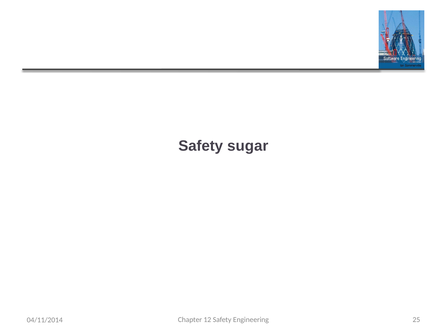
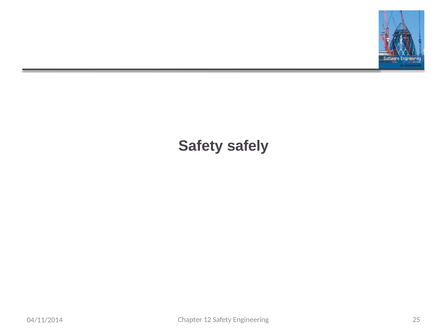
sugar: sugar -> safely
